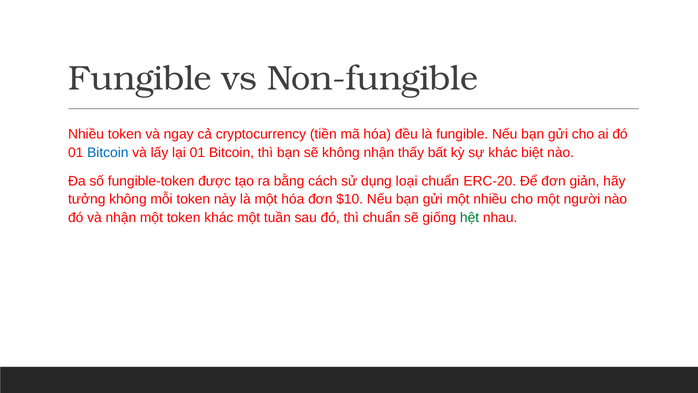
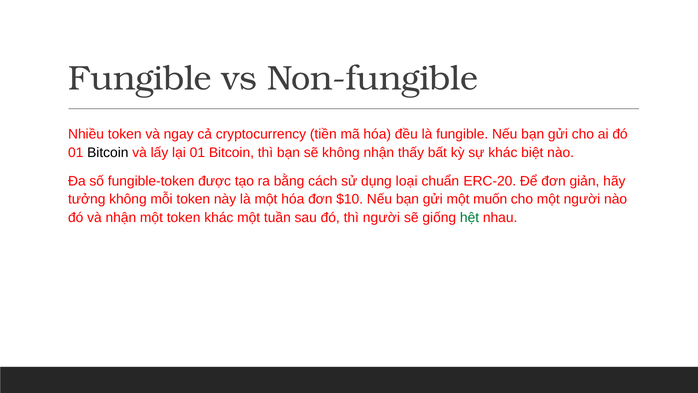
Bitcoin at (108, 152) colour: blue -> black
một nhiều: nhiều -> muốn
thì chuẩn: chuẩn -> người
